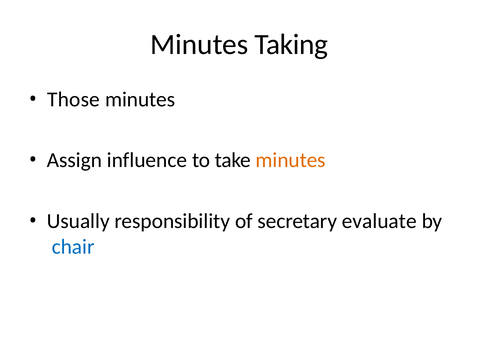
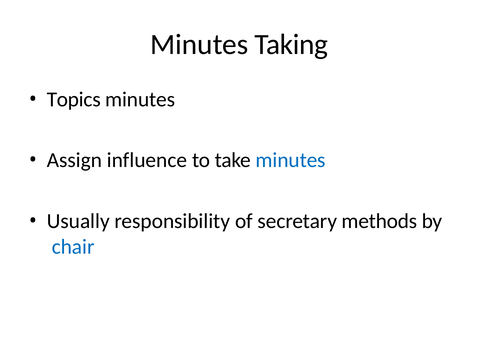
Those: Those -> Topics
minutes at (291, 161) colour: orange -> blue
evaluate: evaluate -> methods
